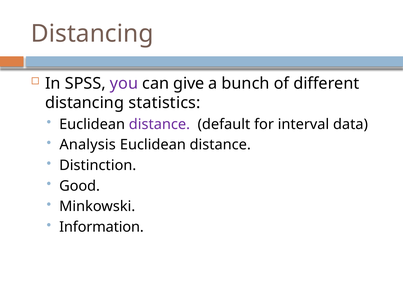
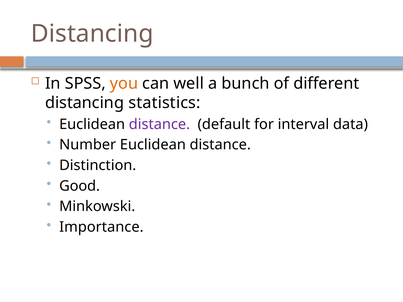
you colour: purple -> orange
give: give -> well
Analysis: Analysis -> Number
Information: Information -> Importance
